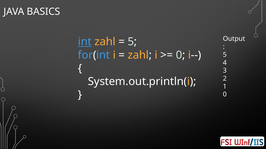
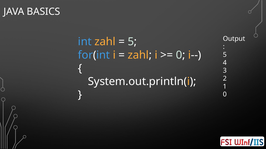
int underline: present -> none
